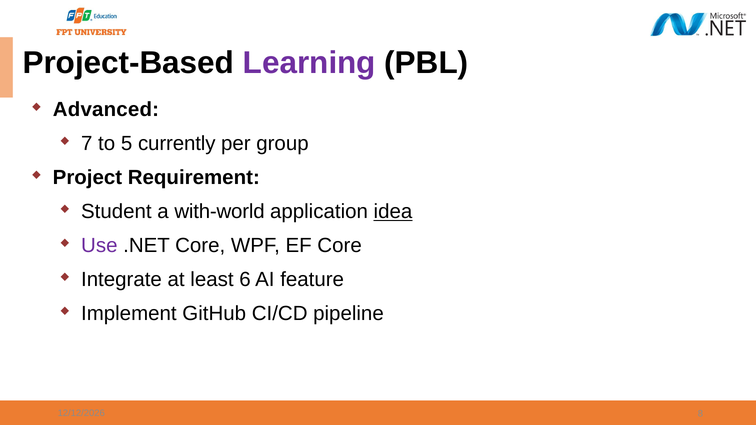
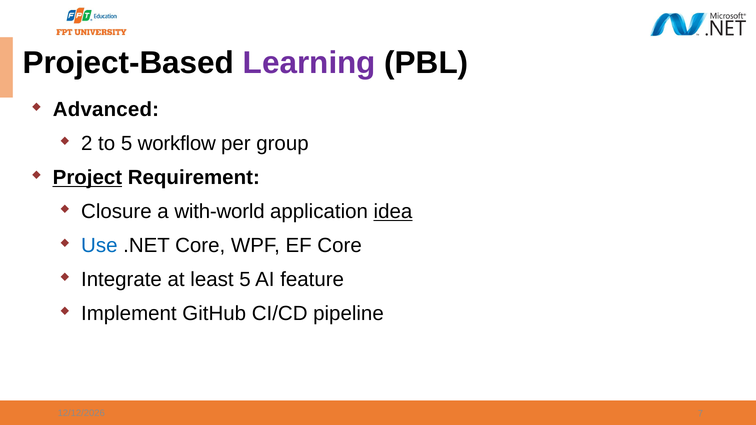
7: 7 -> 2
currently: currently -> workflow
Project underline: none -> present
Student: Student -> Closure
Use colour: purple -> blue
least 6: 6 -> 5
8: 8 -> 7
